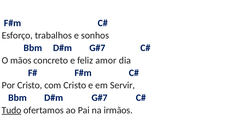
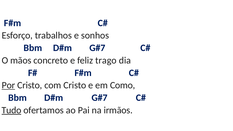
amor: amor -> trago
Por underline: none -> present
Servir: Servir -> Como
